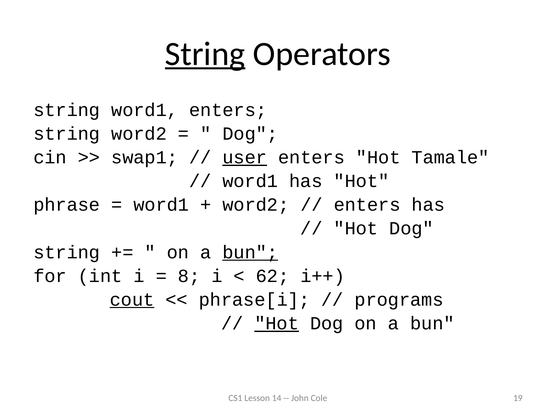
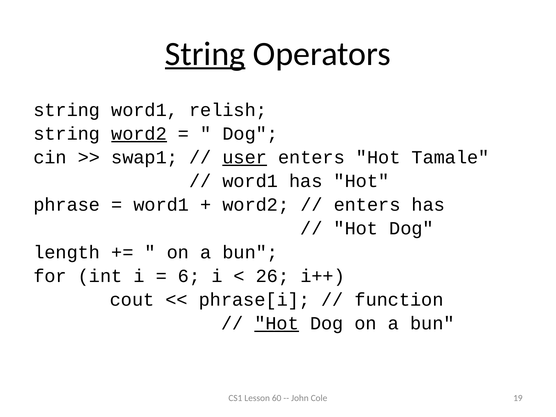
word1 enters: enters -> relish
word2 at (139, 134) underline: none -> present
string at (67, 252): string -> length
bun at (250, 252) underline: present -> none
8: 8 -> 6
62: 62 -> 26
cout underline: present -> none
programs: programs -> function
14: 14 -> 60
